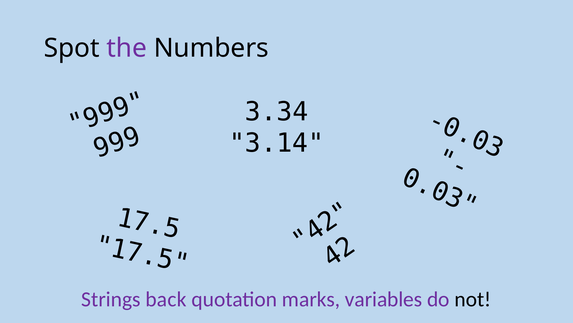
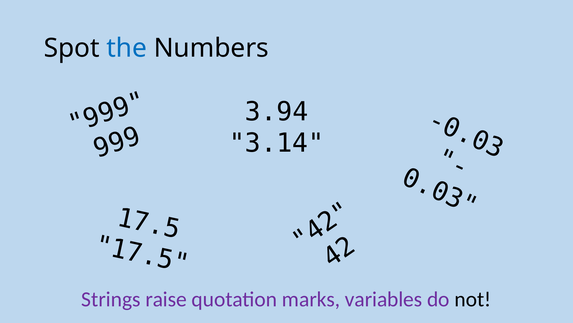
the colour: purple -> blue
3.34: 3.34 -> 3.94
back: back -> raise
